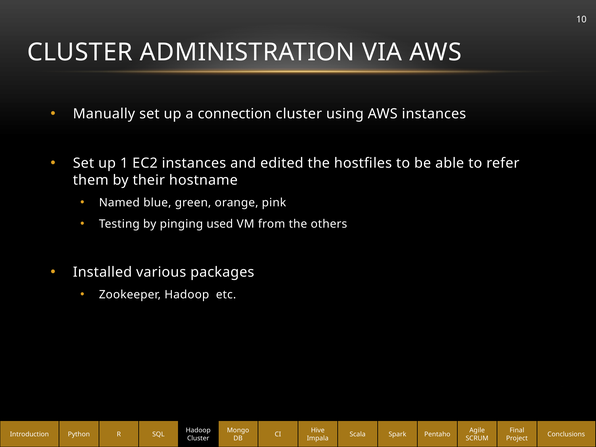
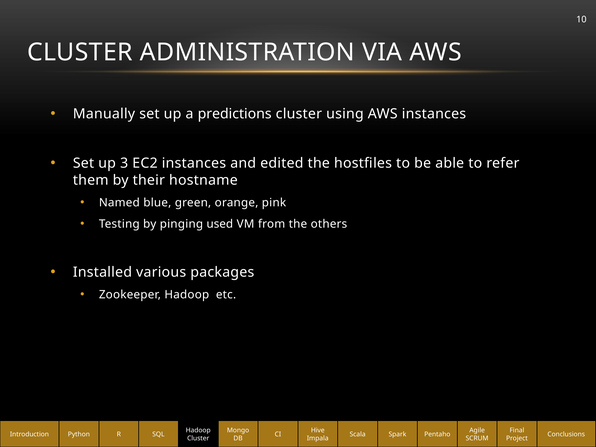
connection: connection -> predictions
1: 1 -> 3
